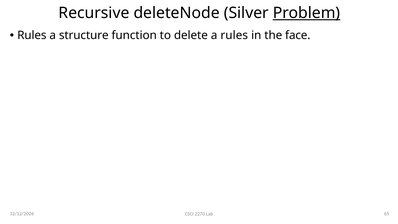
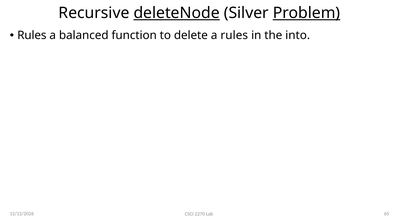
deleteNode underline: none -> present
structure: structure -> balanced
face: face -> into
